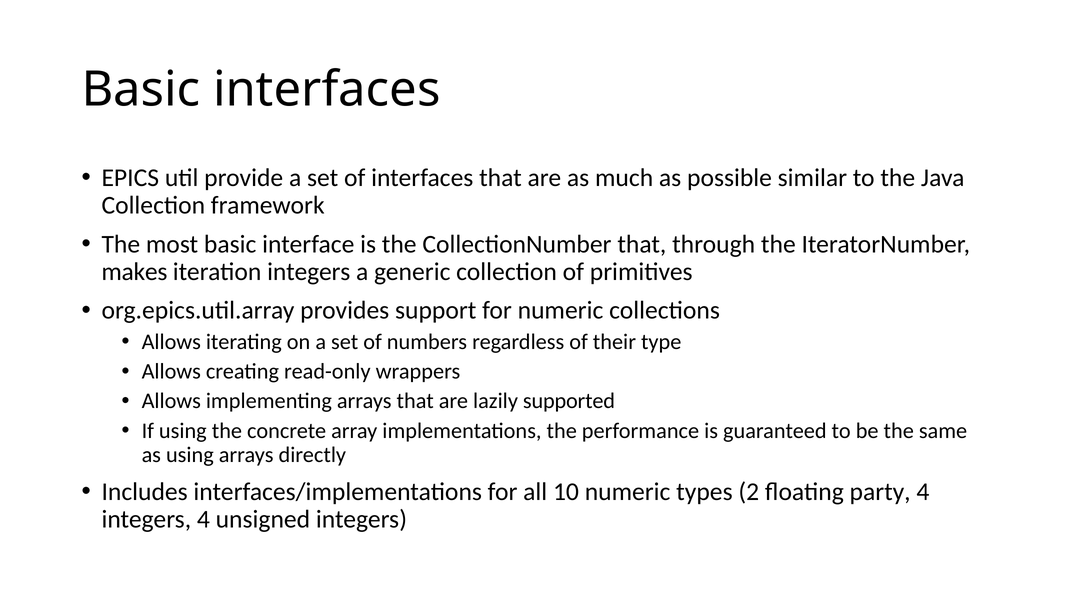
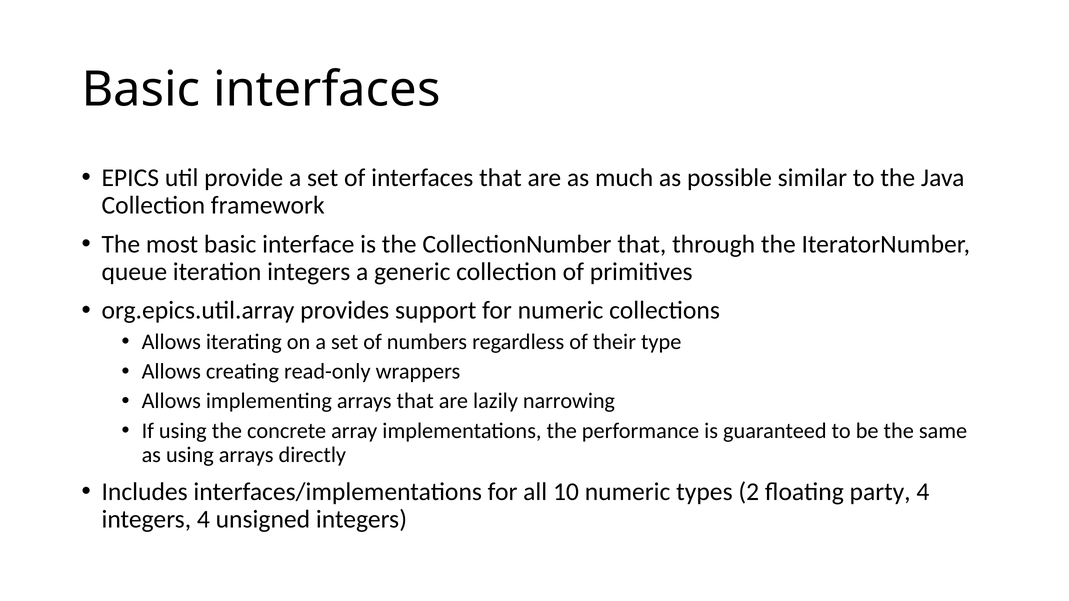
makes: makes -> queue
supported: supported -> narrowing
